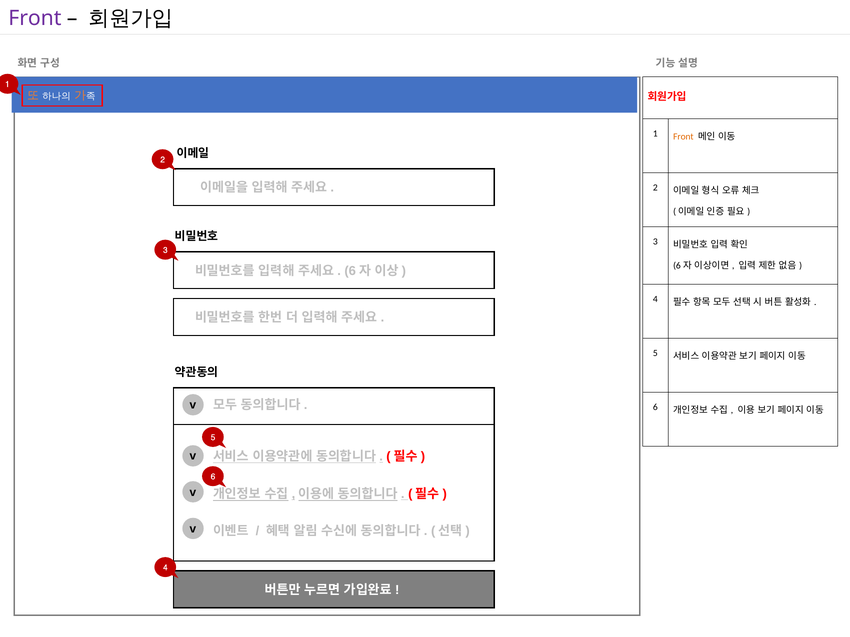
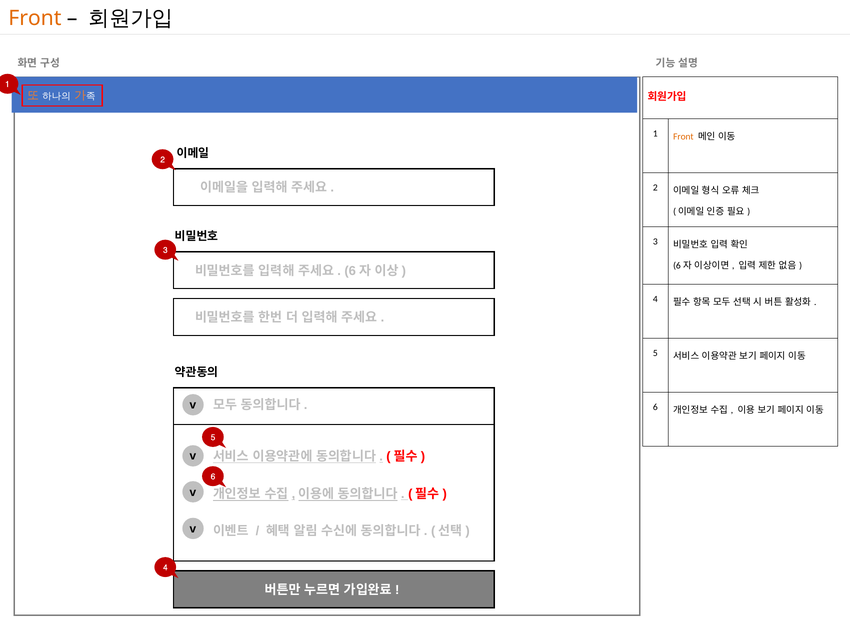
Front at (35, 18) colour: purple -> orange
